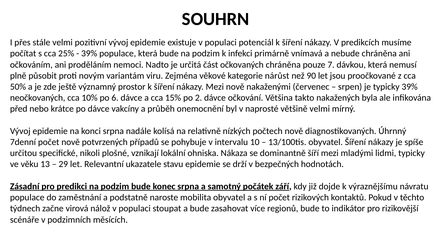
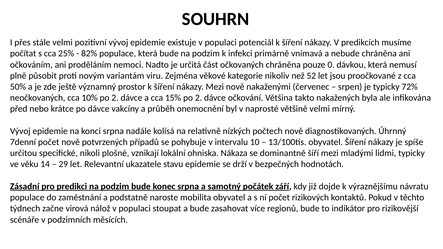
39% at (89, 54): 39% -> 82%
7: 7 -> 0
nárůst: nárůst -> nikoliv
90: 90 -> 52
typicky 39%: 39% -> 72%
10% po 6: 6 -> 2
13: 13 -> 14
